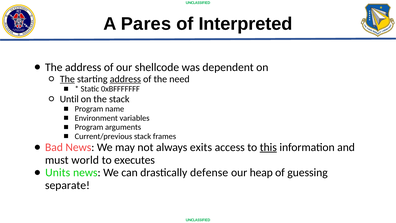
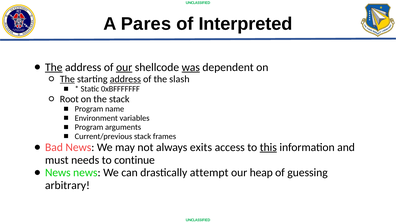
The at (54, 67) underline: none -> present
our at (124, 67) underline: none -> present
was underline: none -> present
need: need -> slash
Until: Until -> Root
world: world -> needs
executes: executes -> continue
Units at (58, 172): Units -> News
defense: defense -> attempt
separate: separate -> arbitrary
